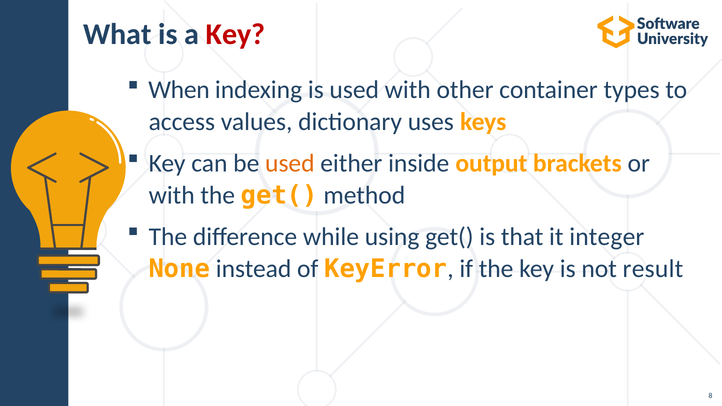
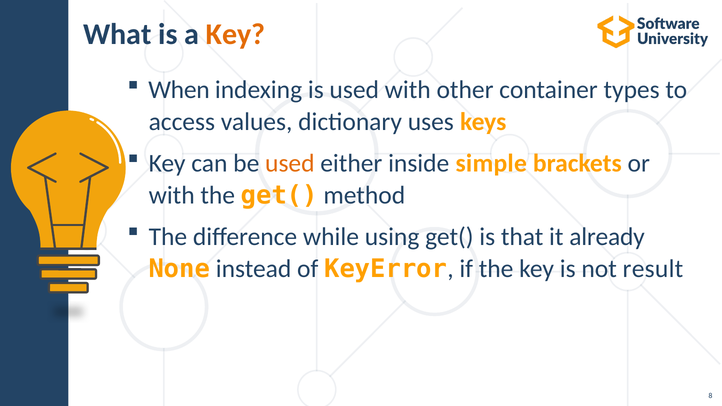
Key at (235, 34) colour: red -> orange
output: output -> simple
integer: integer -> already
